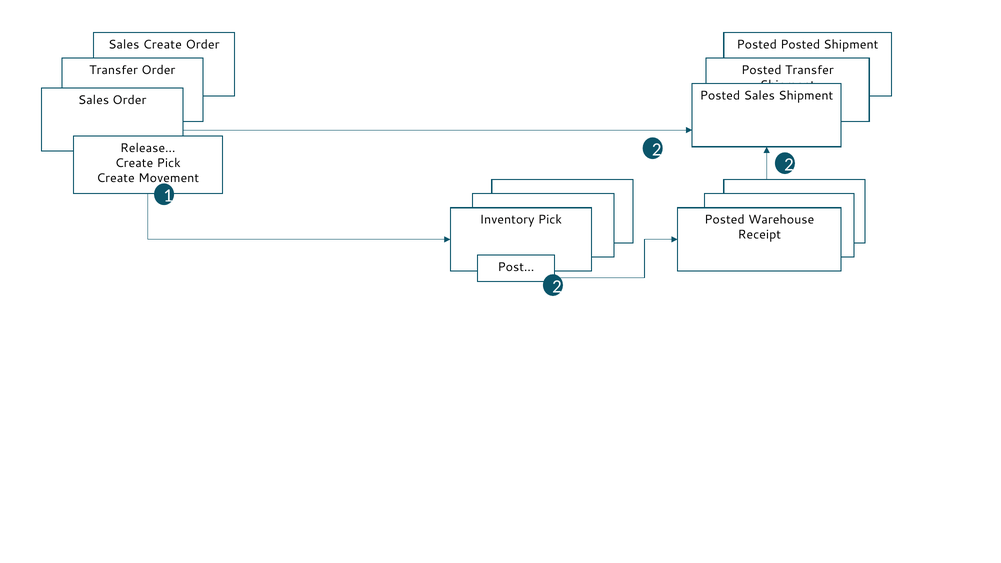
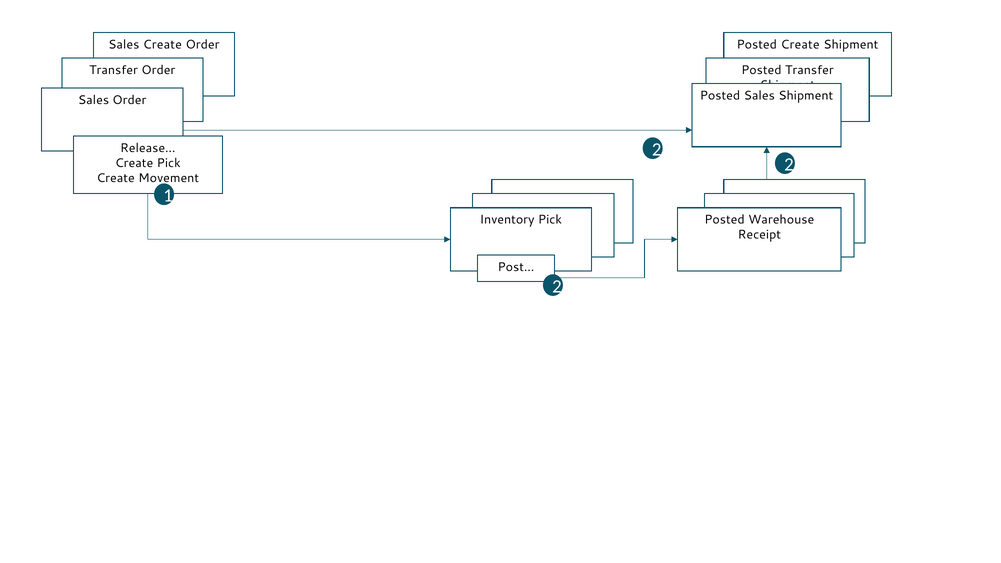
Posted Posted: Posted -> Create
